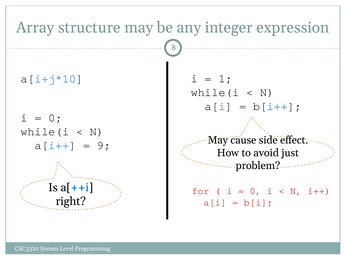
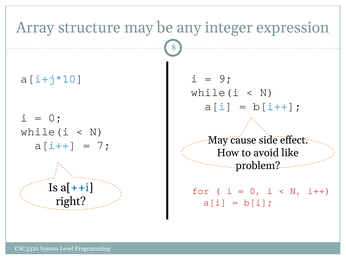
1: 1 -> 9
9: 9 -> 7
just: just -> like
